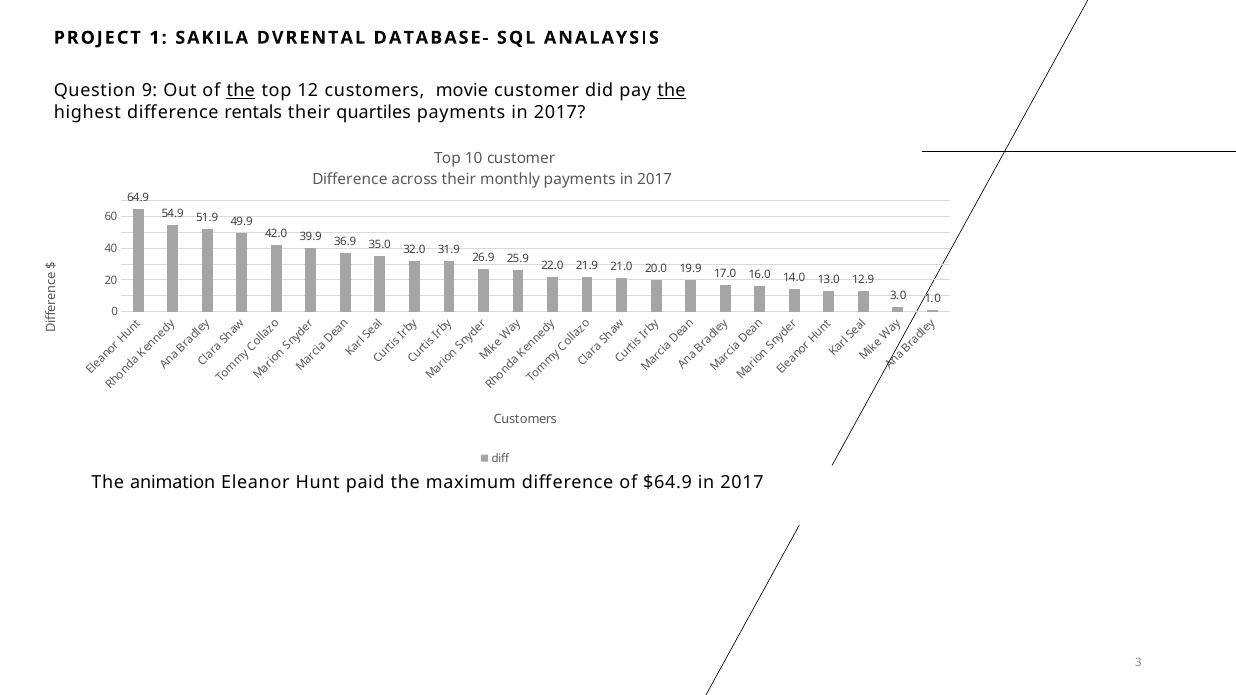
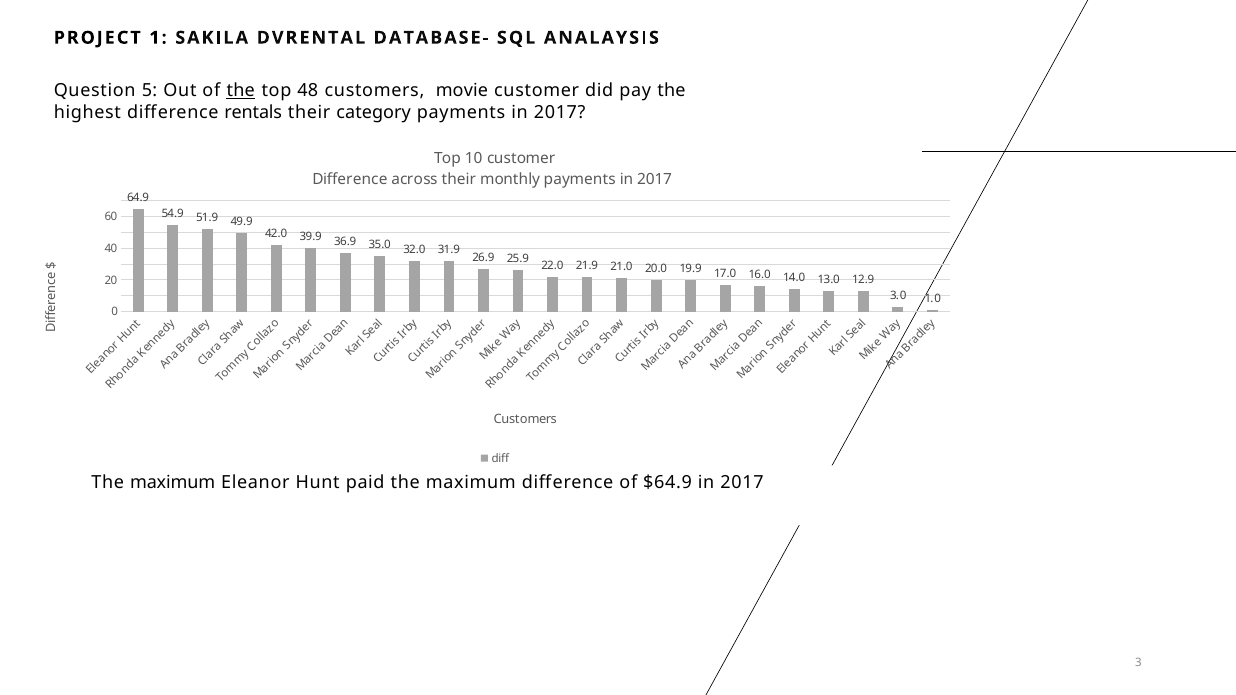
9: 9 -> 5
12: 12 -> 48
the at (672, 91) underline: present -> none
quartiles: quartiles -> category
animation at (173, 482): animation -> maximum
